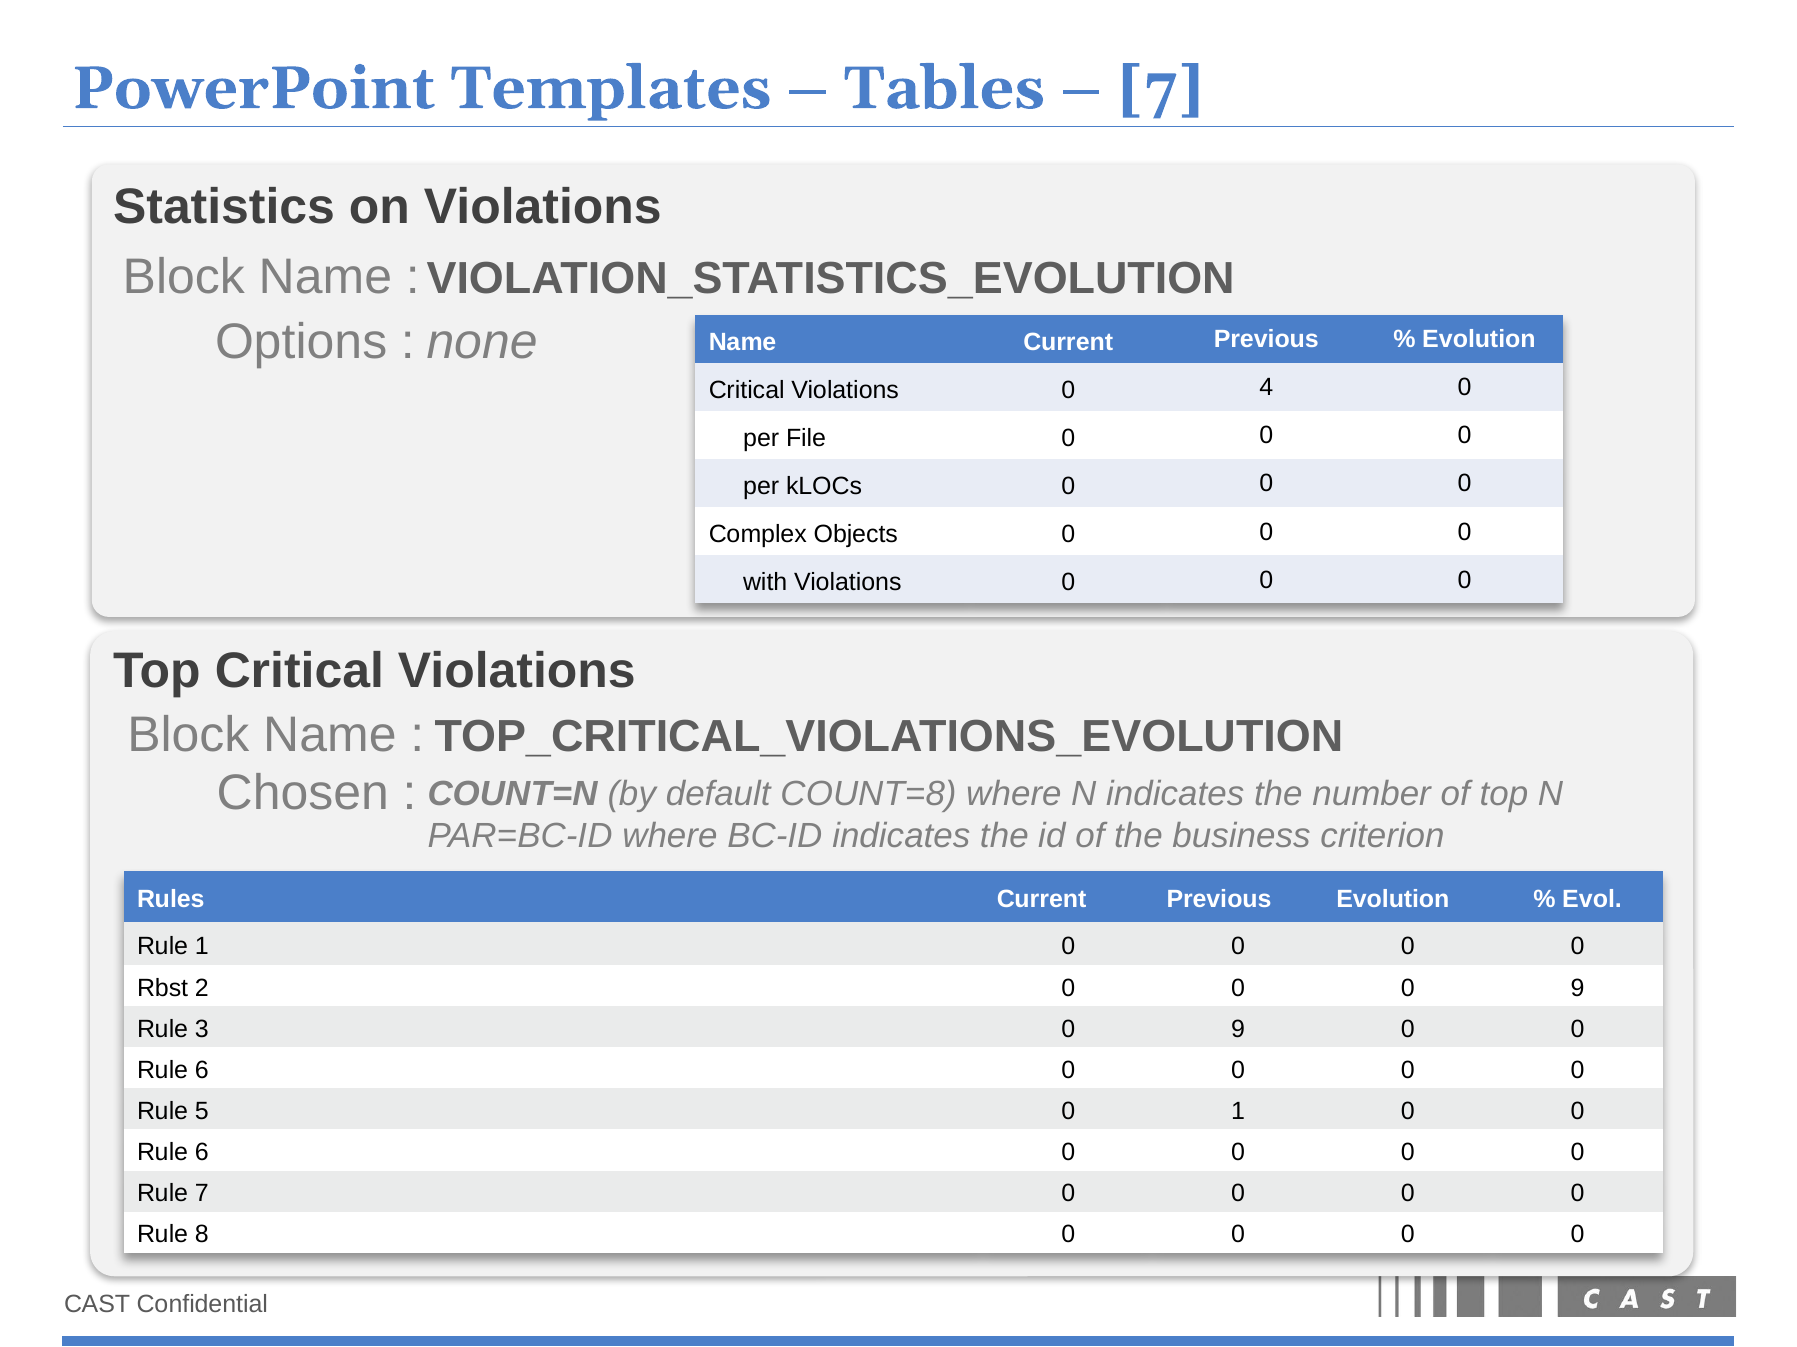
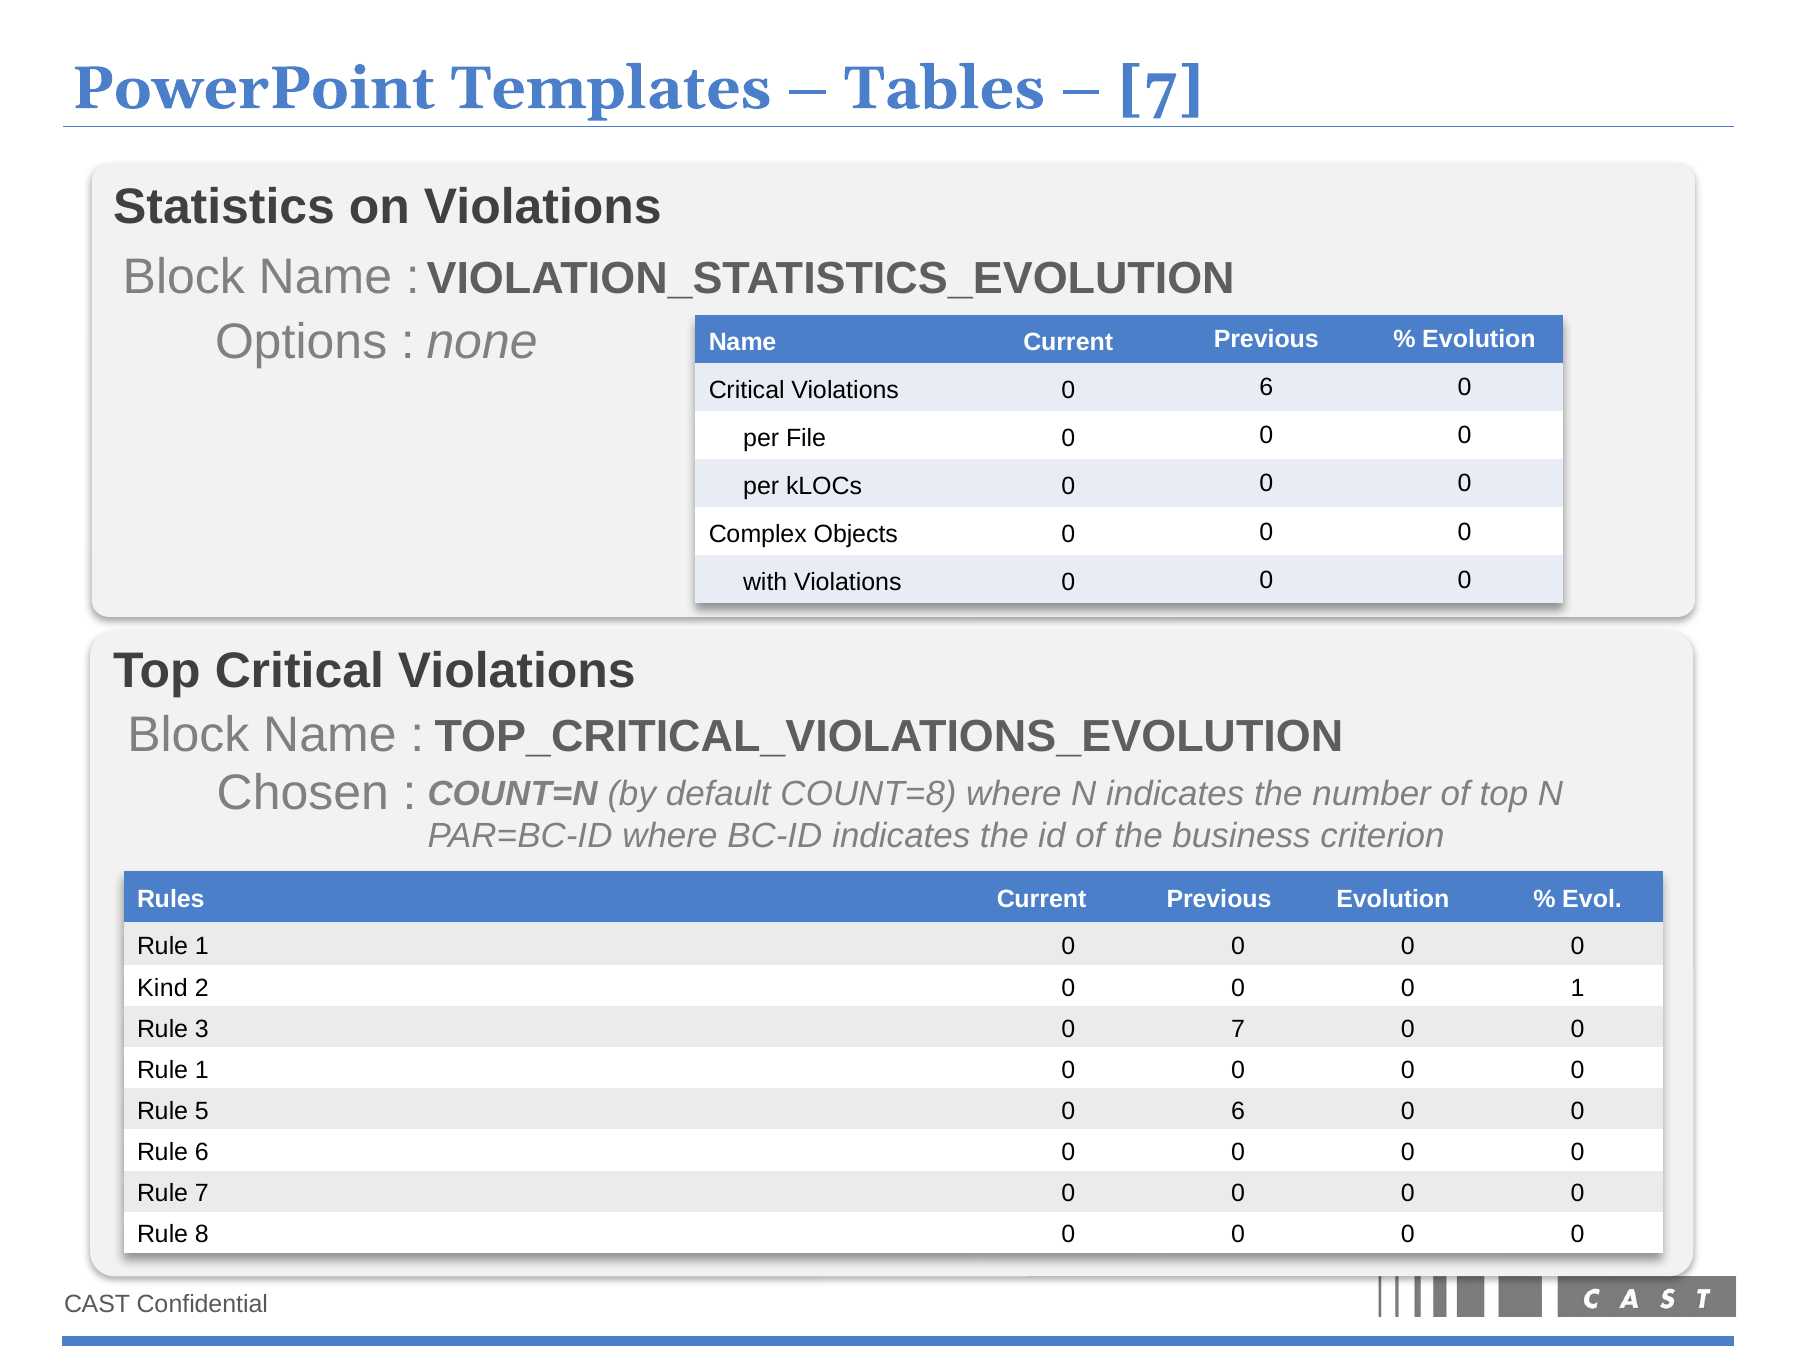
Violations 0 4: 4 -> 6
Rbst: Rbst -> Kind
0 0 9: 9 -> 1
3 0 9: 9 -> 7
6 at (202, 1071): 6 -> 1
5 0 1: 1 -> 6
